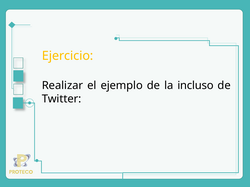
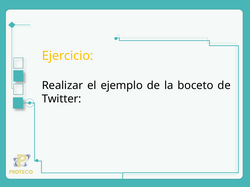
incluso: incluso -> boceto
